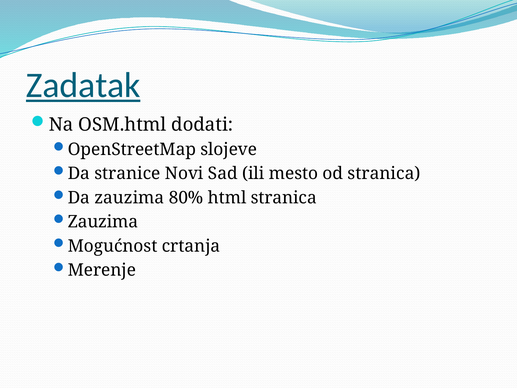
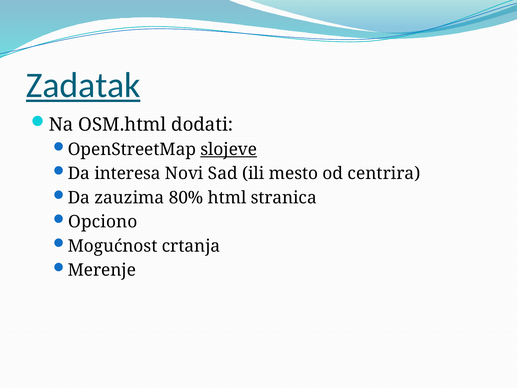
slojeve underline: none -> present
stranice: stranice -> interesa
od stranica: stranica -> centrira
Zauzima at (103, 222): Zauzima -> Opciono
